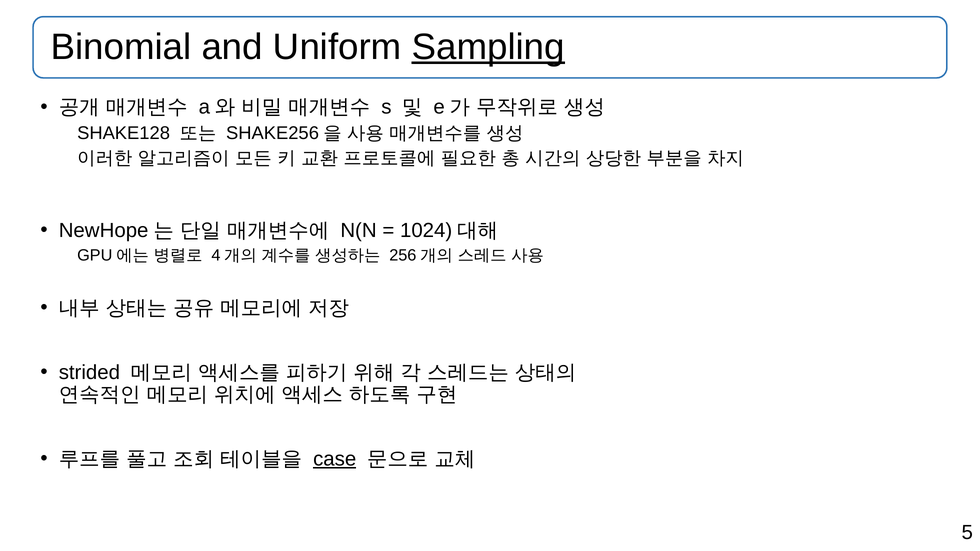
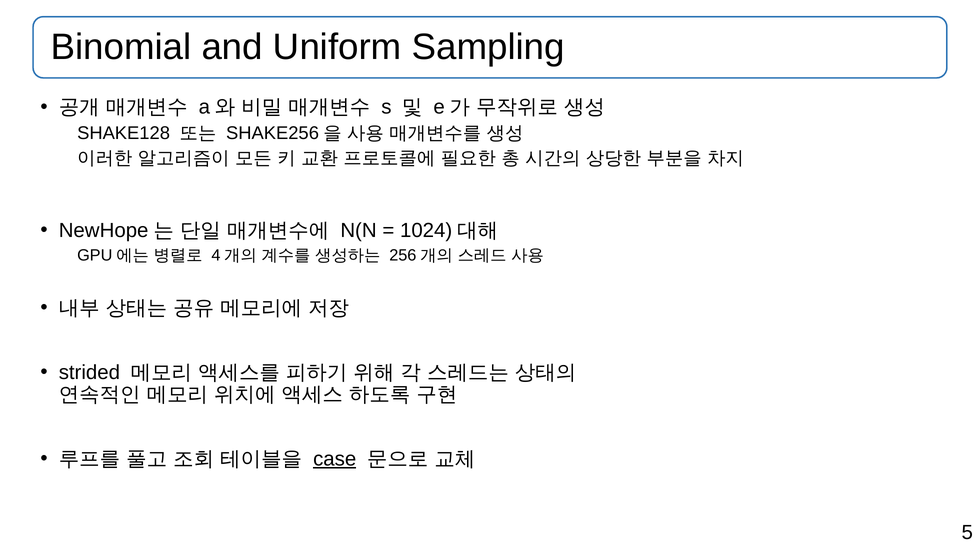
Sampling underline: present -> none
